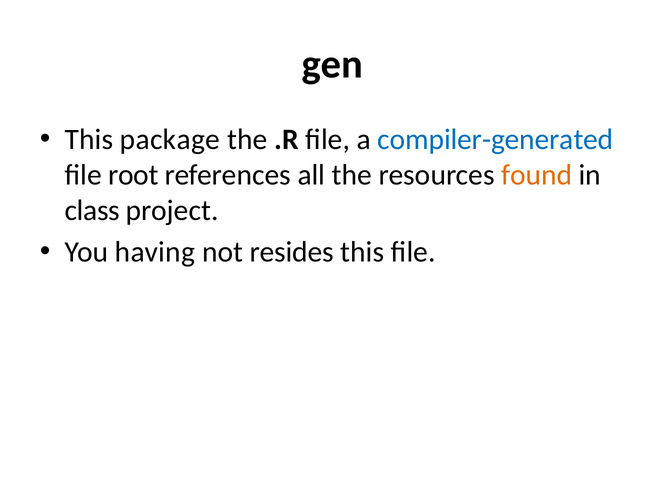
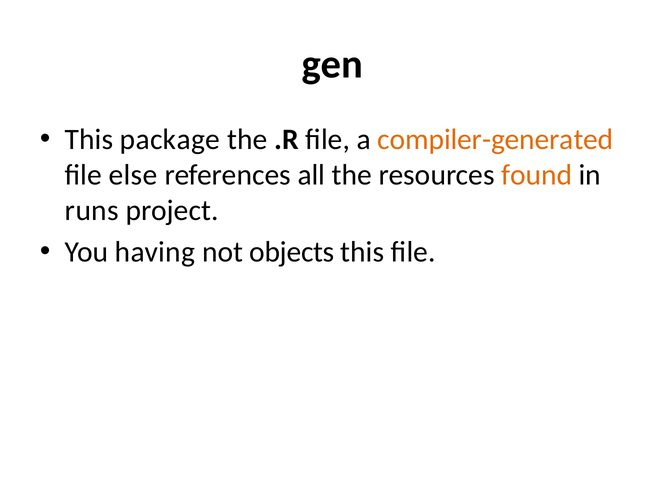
compiler-generated colour: blue -> orange
root: root -> else
class: class -> runs
resides: resides -> objects
